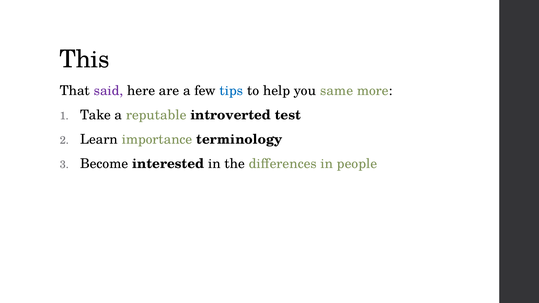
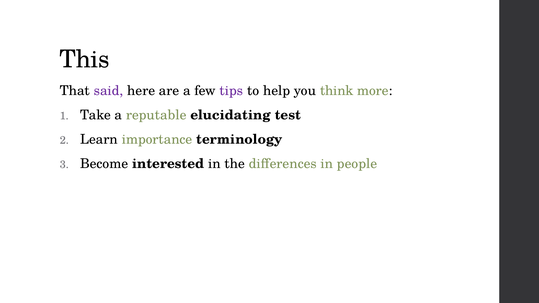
tips colour: blue -> purple
same: same -> think
introverted: introverted -> elucidating
